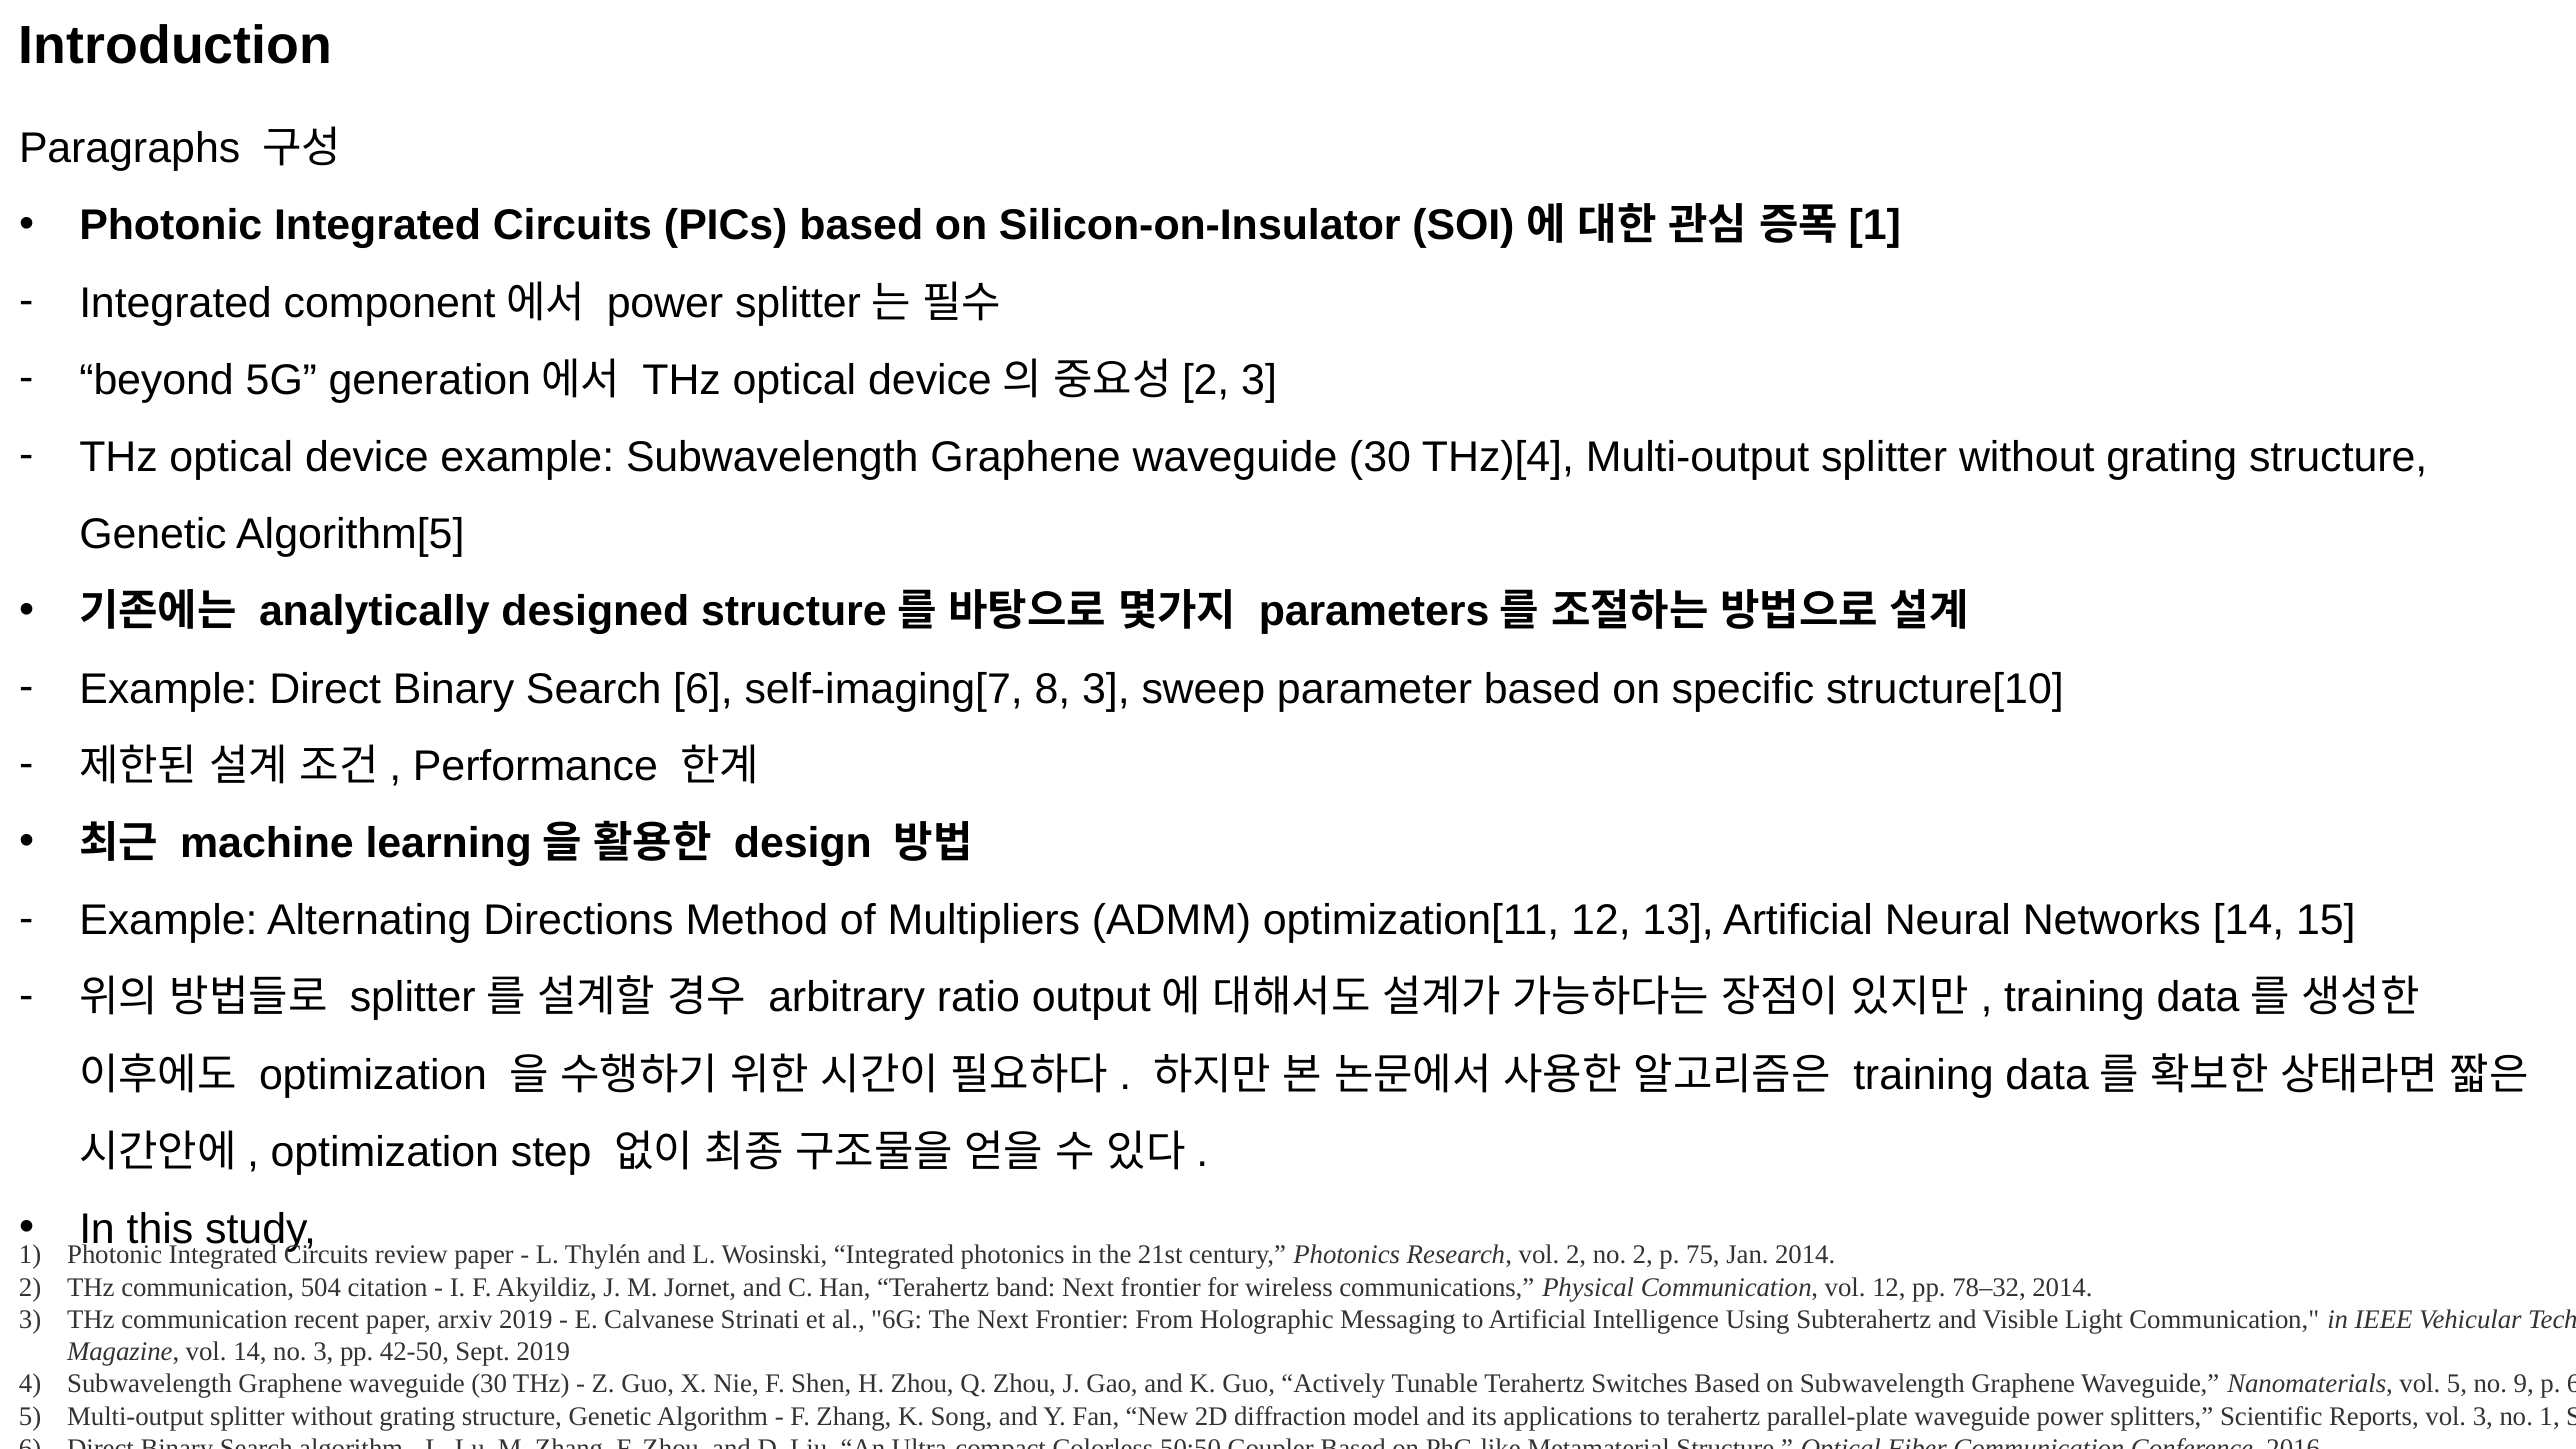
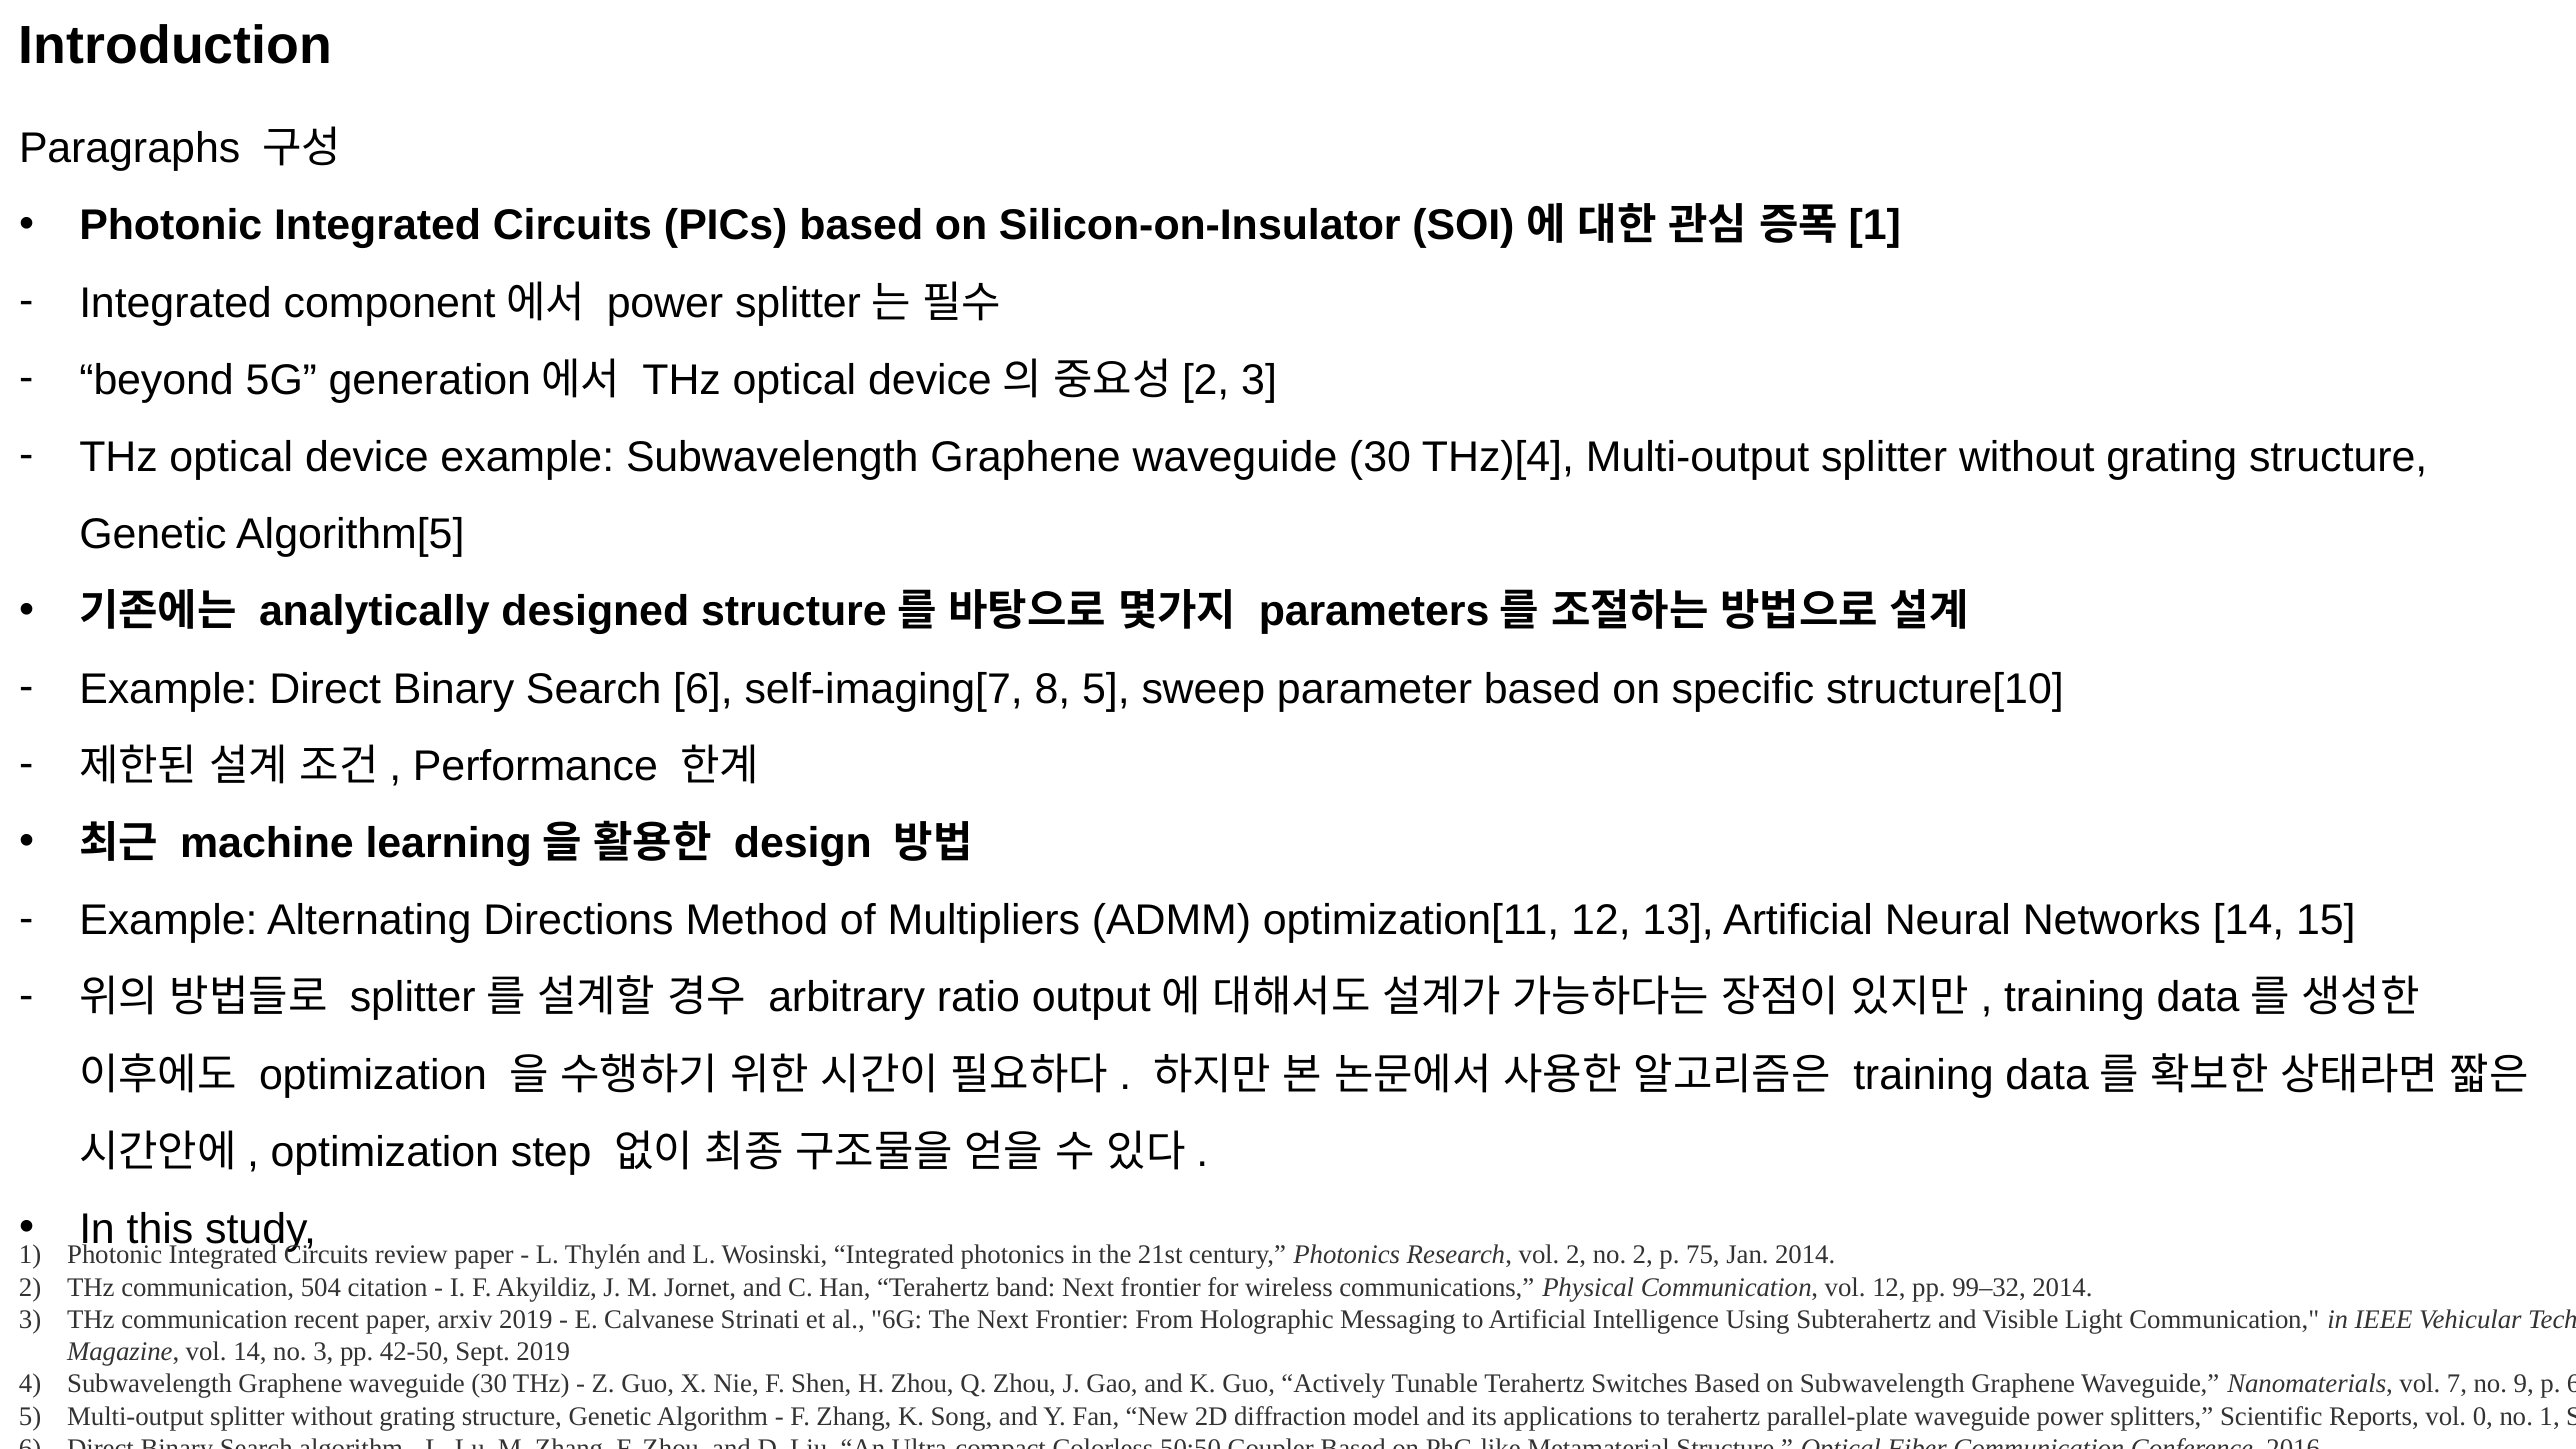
8 3: 3 -> 5
78–32: 78–32 -> 99–32
Nanomaterials vol 5: 5 -> 7
vol 3: 3 -> 0
